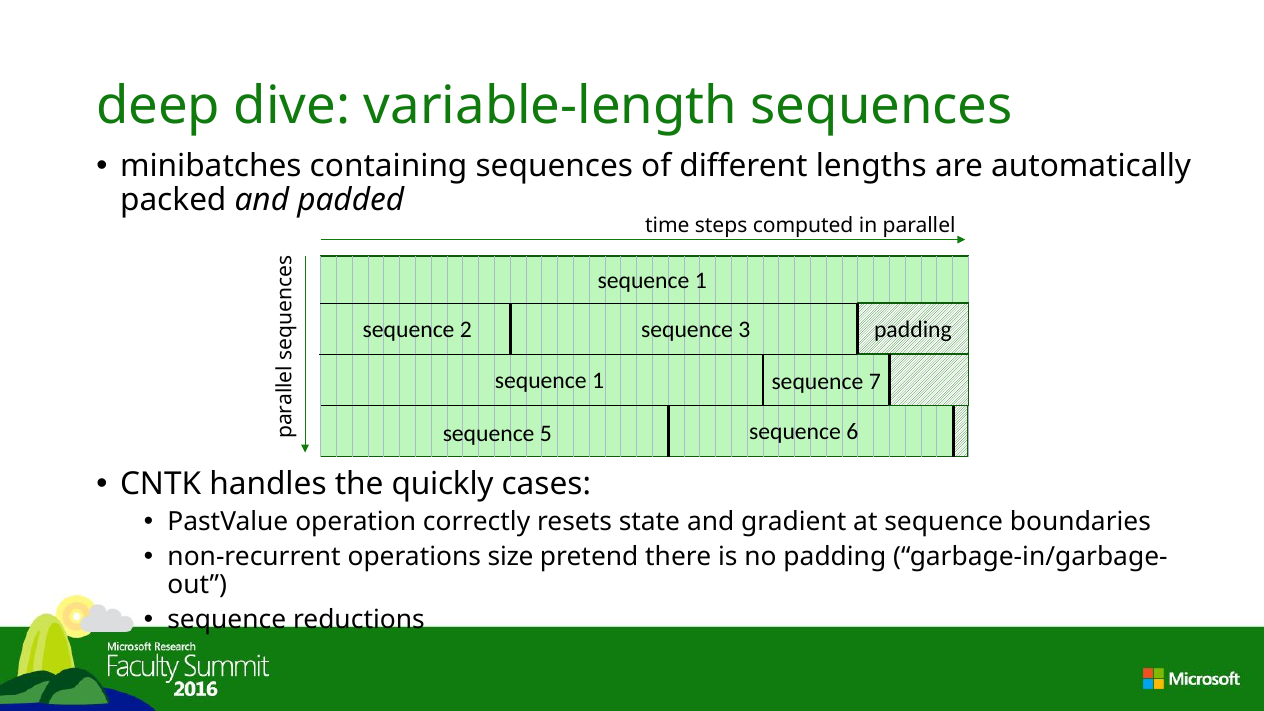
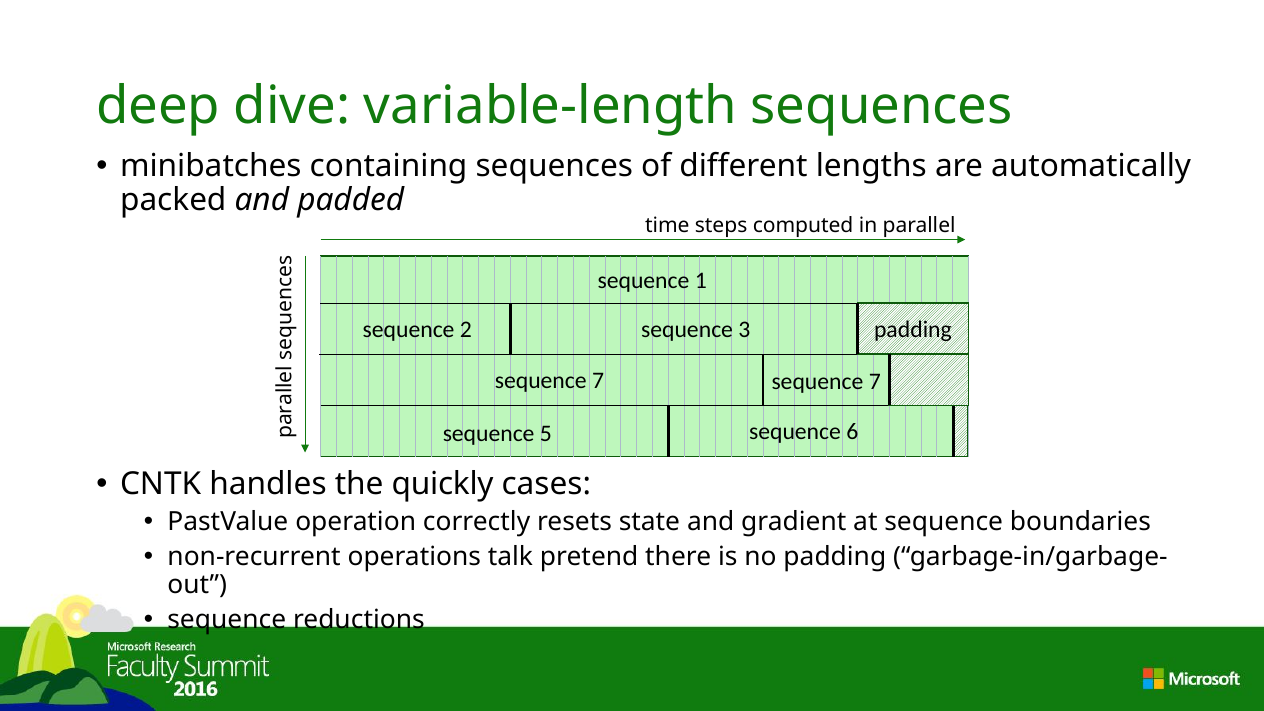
1 at (598, 380): 1 -> 7
size: size -> talk
